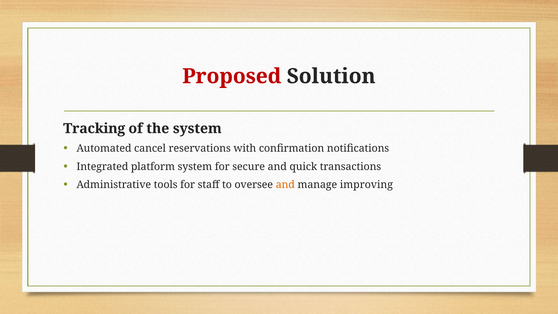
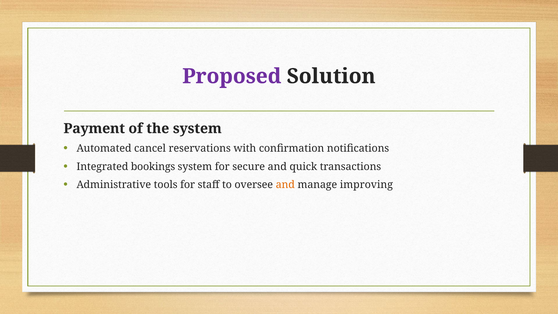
Proposed colour: red -> purple
Tracking: Tracking -> Payment
platform: platform -> bookings
